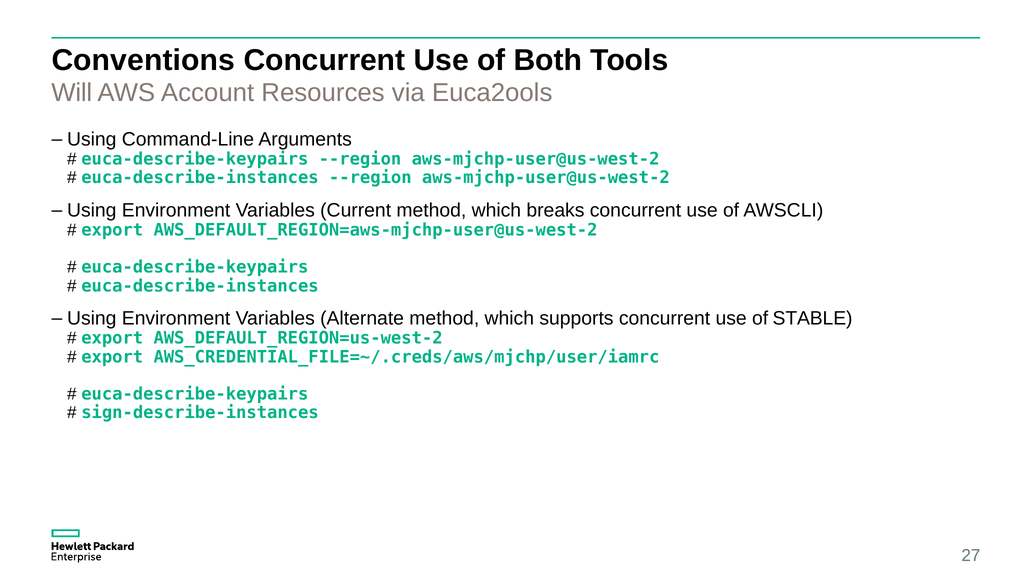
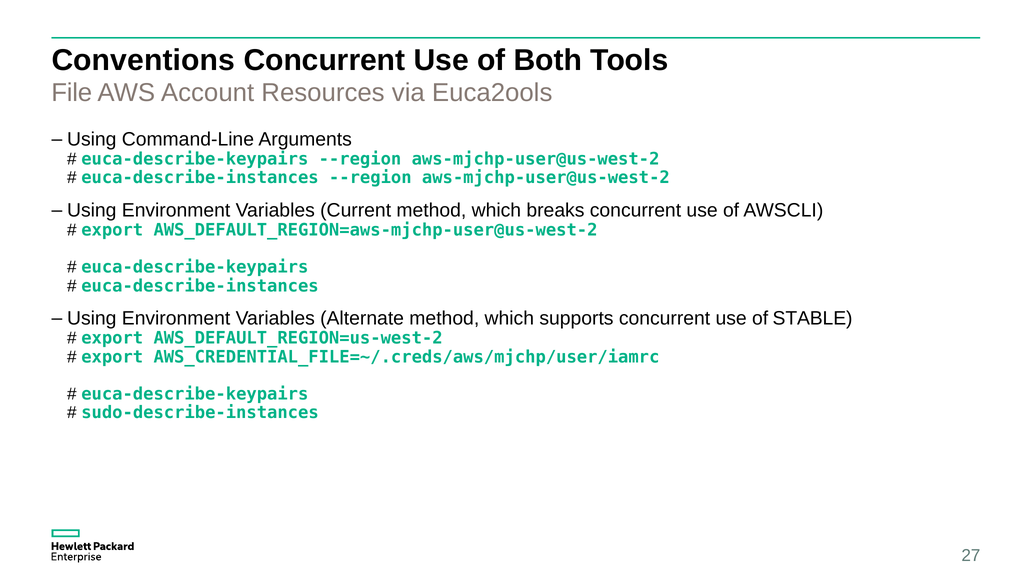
Will: Will -> File
sign-describe-instances: sign-describe-instances -> sudo-describe-instances
